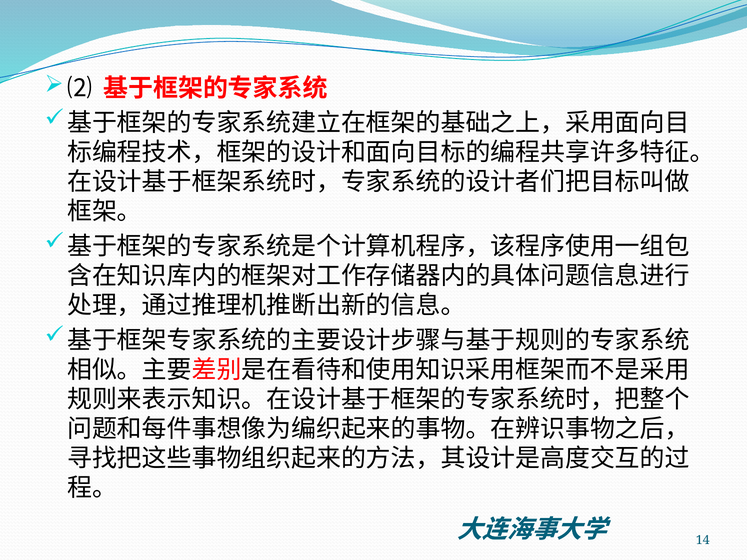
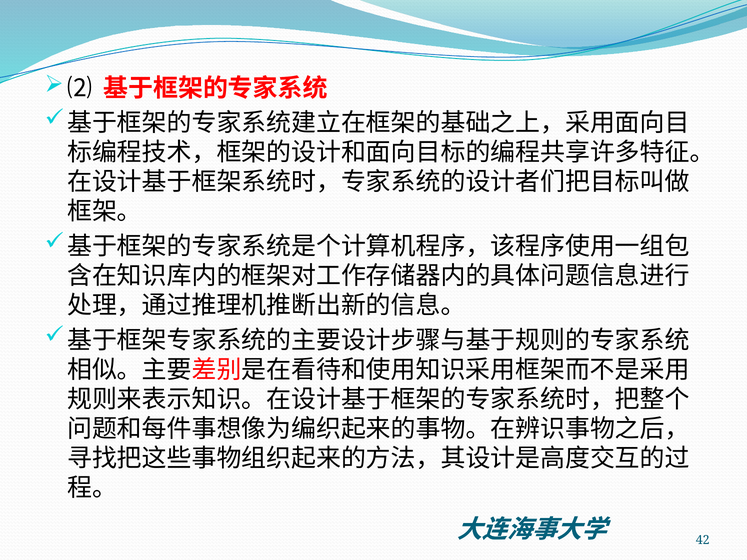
14: 14 -> 42
